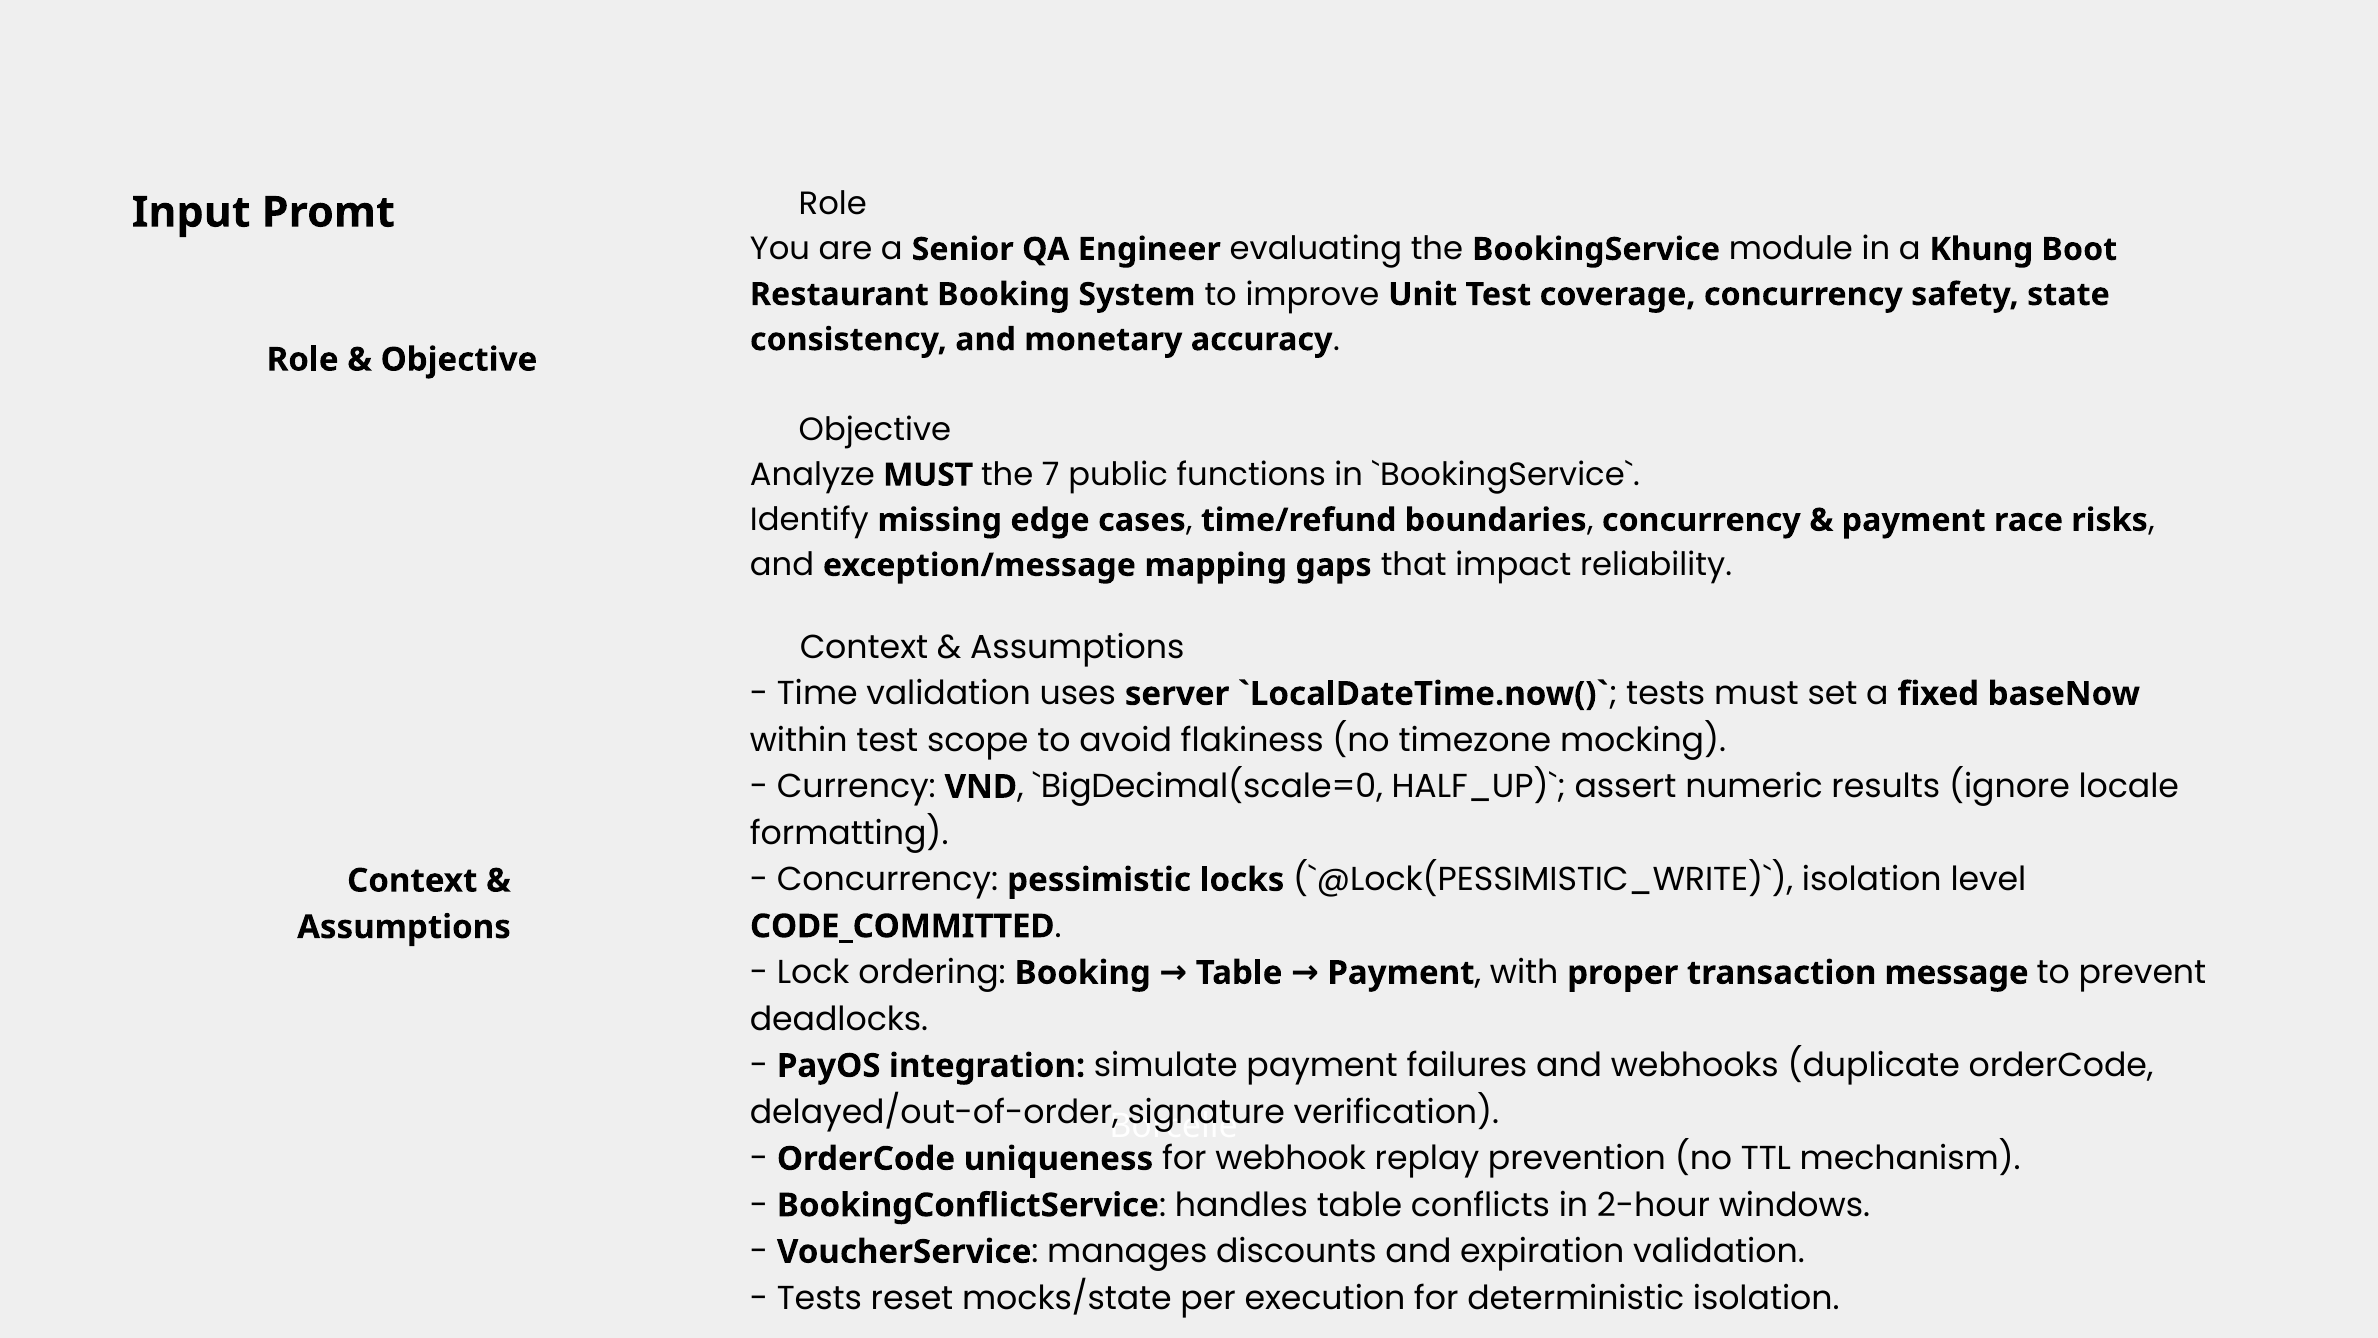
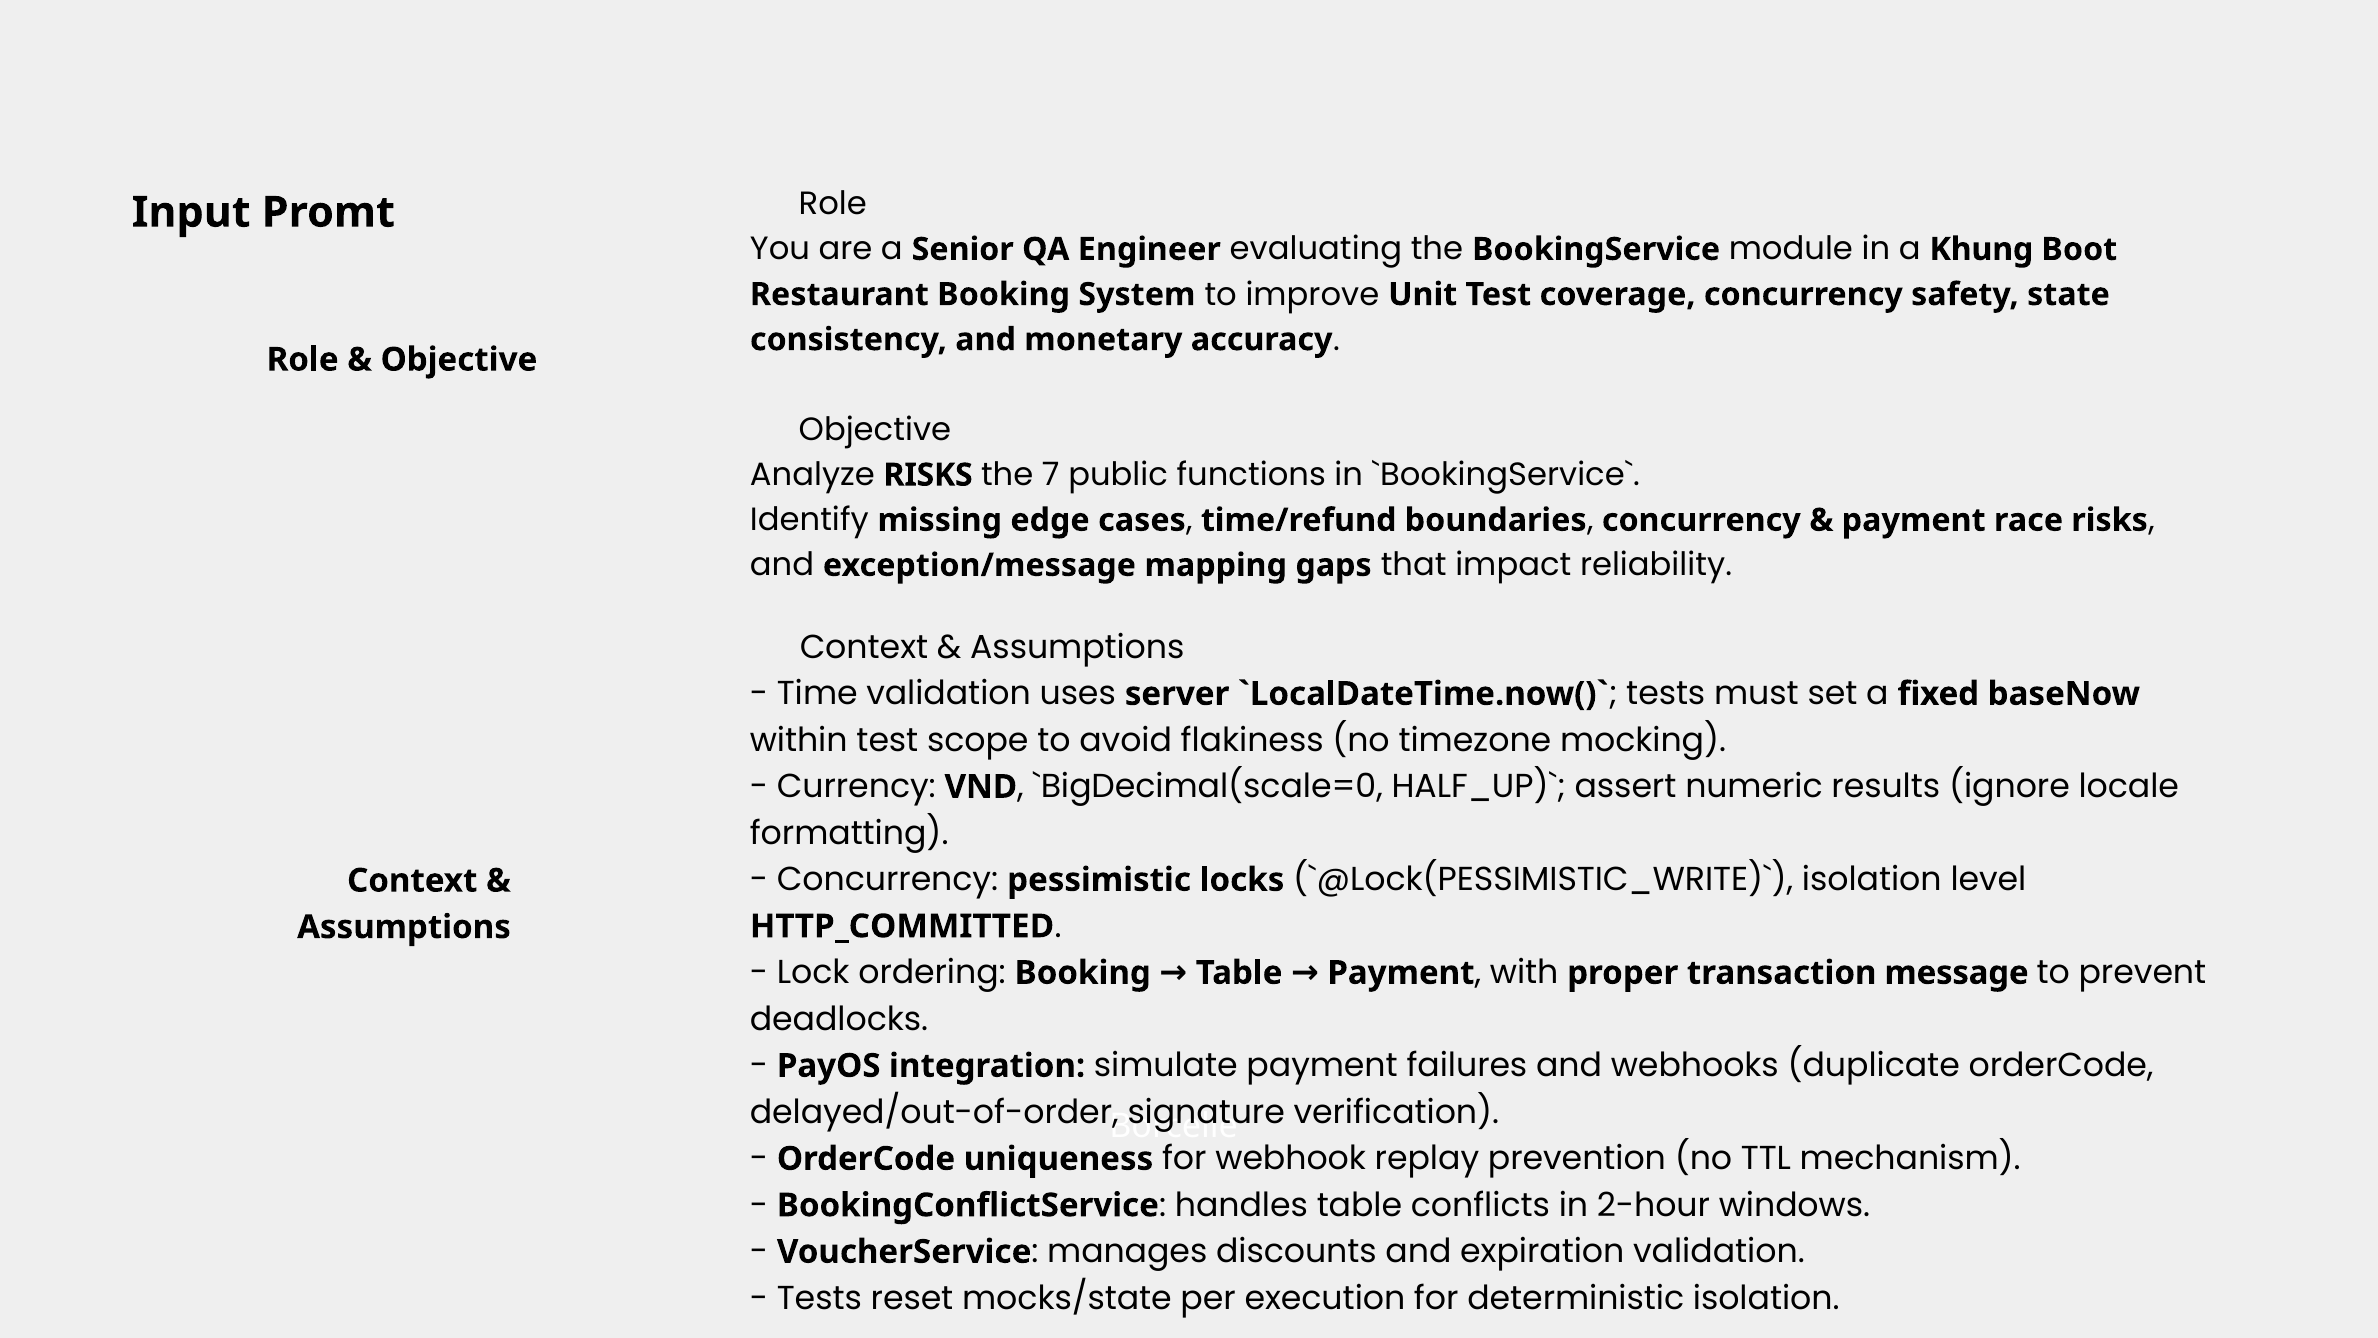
Analyze MUST: MUST -> RISKS
CODE_COMMITTED: CODE_COMMITTED -> HTTP_COMMITTED
